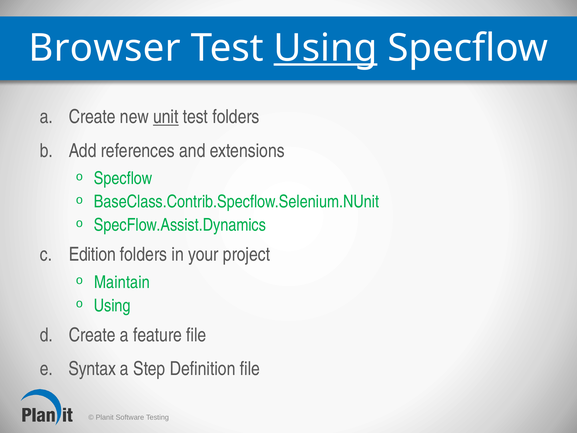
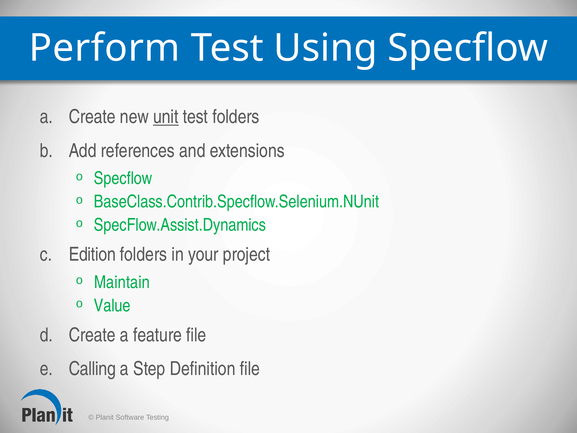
Browser: Browser -> Perform
Using at (326, 48) underline: present -> none
Using at (112, 305): Using -> Value
Syntax: Syntax -> Calling
